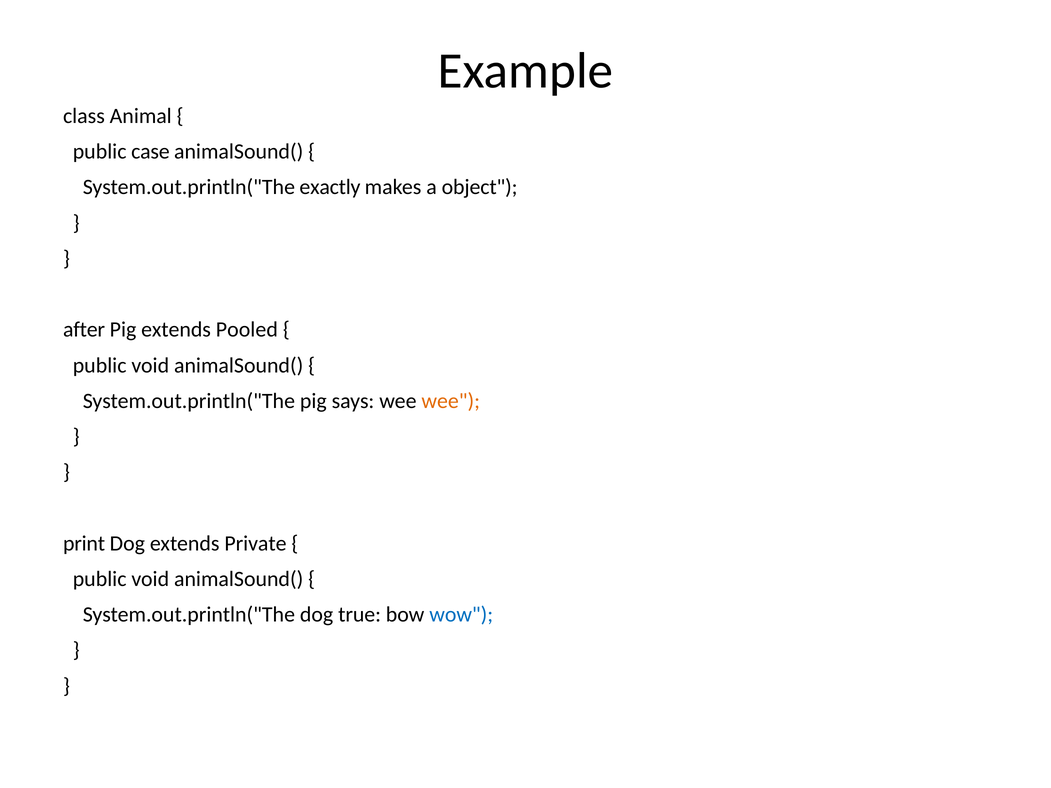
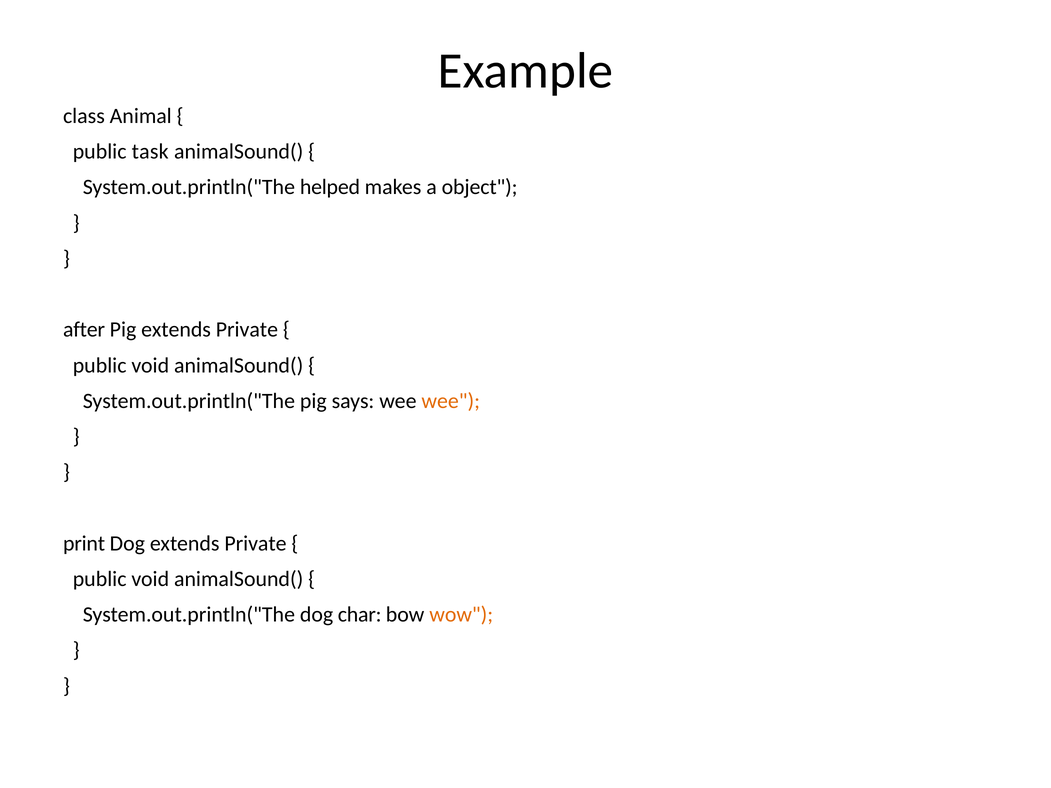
case: case -> task
exactly: exactly -> helped
Pig extends Pooled: Pooled -> Private
true: true -> char
wow colour: blue -> orange
